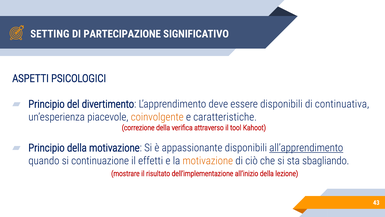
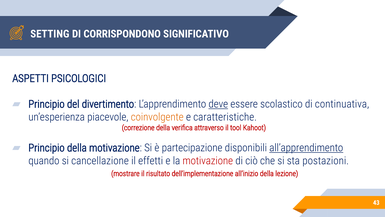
PARTECIPAZIONE: PARTECIPAZIONE -> CORRISPONDONO
deve underline: none -> present
essere disponibili: disponibili -> scolastico
appassionante: appassionante -> partecipazione
continuazione: continuazione -> cancellazione
motivazione at (208, 160) colour: orange -> red
sbagliando: sbagliando -> postazioni
